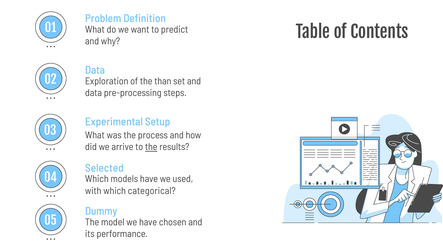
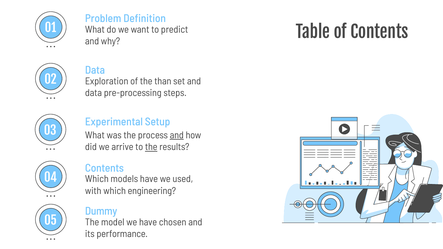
and at (177, 135) underline: none -> present
Selected at (104, 168): Selected -> Contents
categorical: categorical -> engineering
